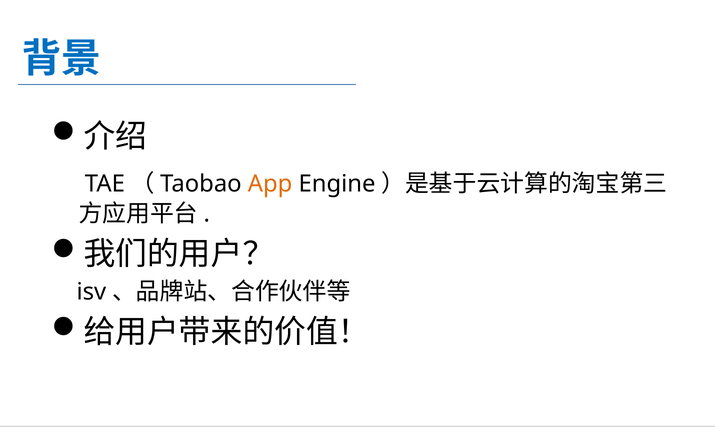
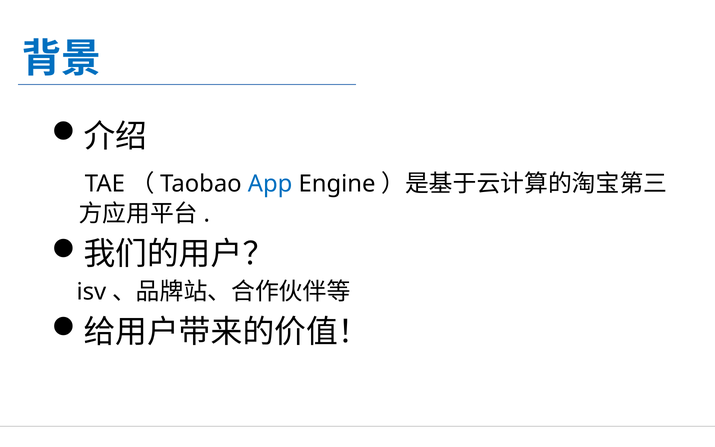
App colour: orange -> blue
